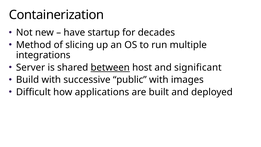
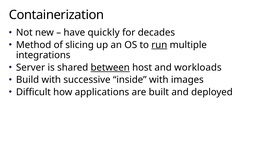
startup: startup -> quickly
run underline: none -> present
significant: significant -> workloads
public: public -> inside
